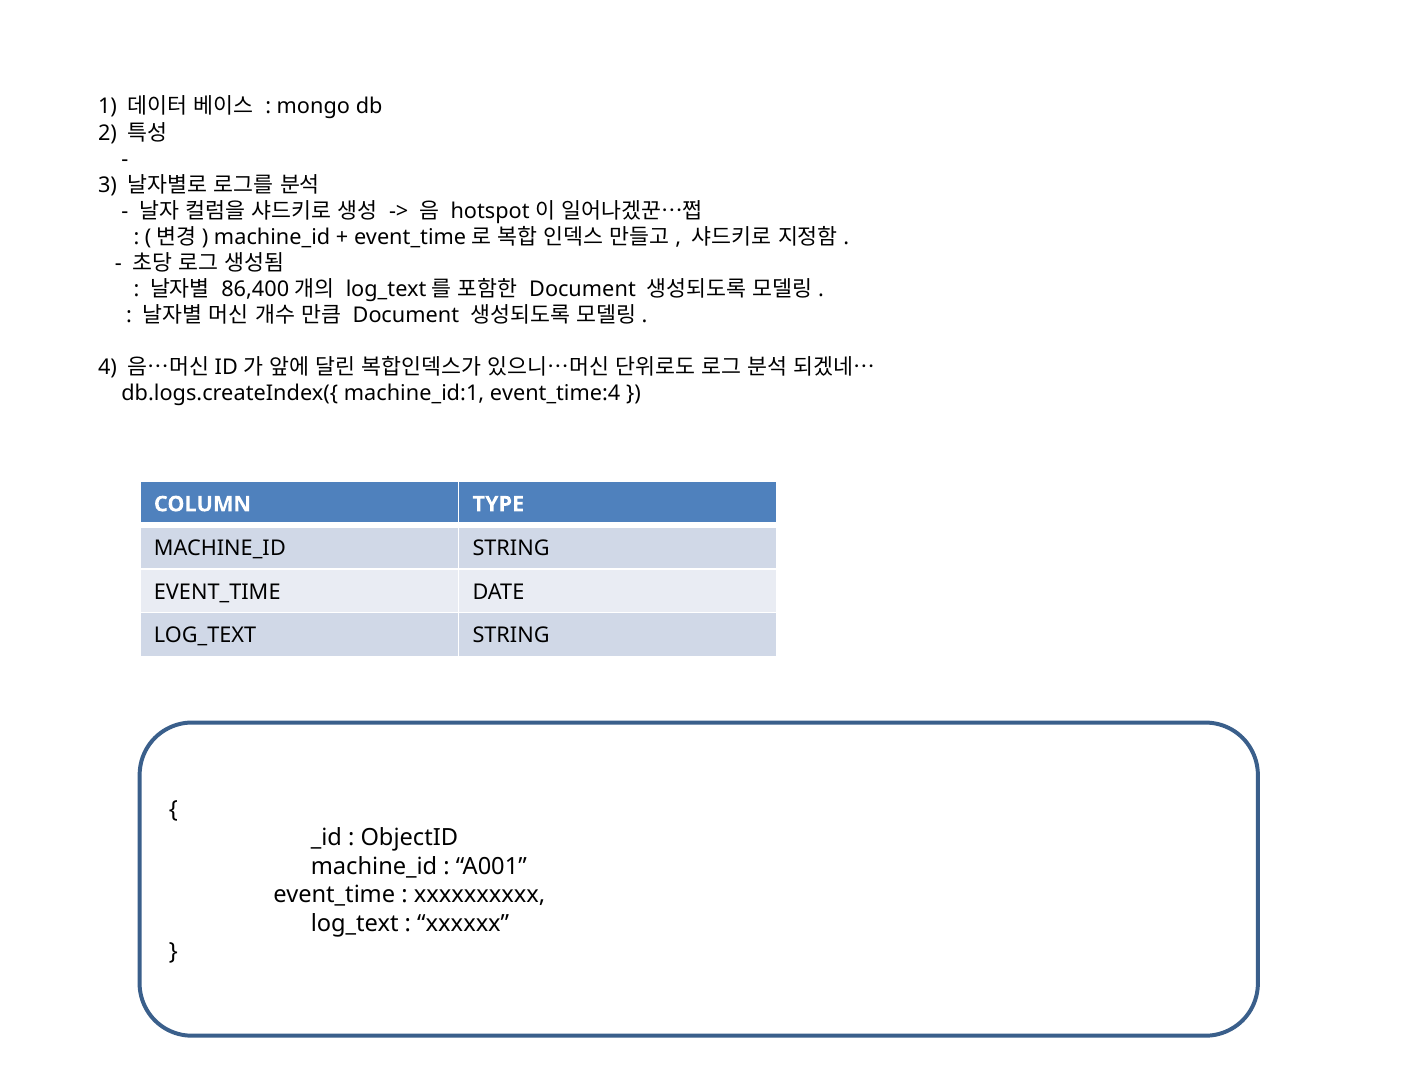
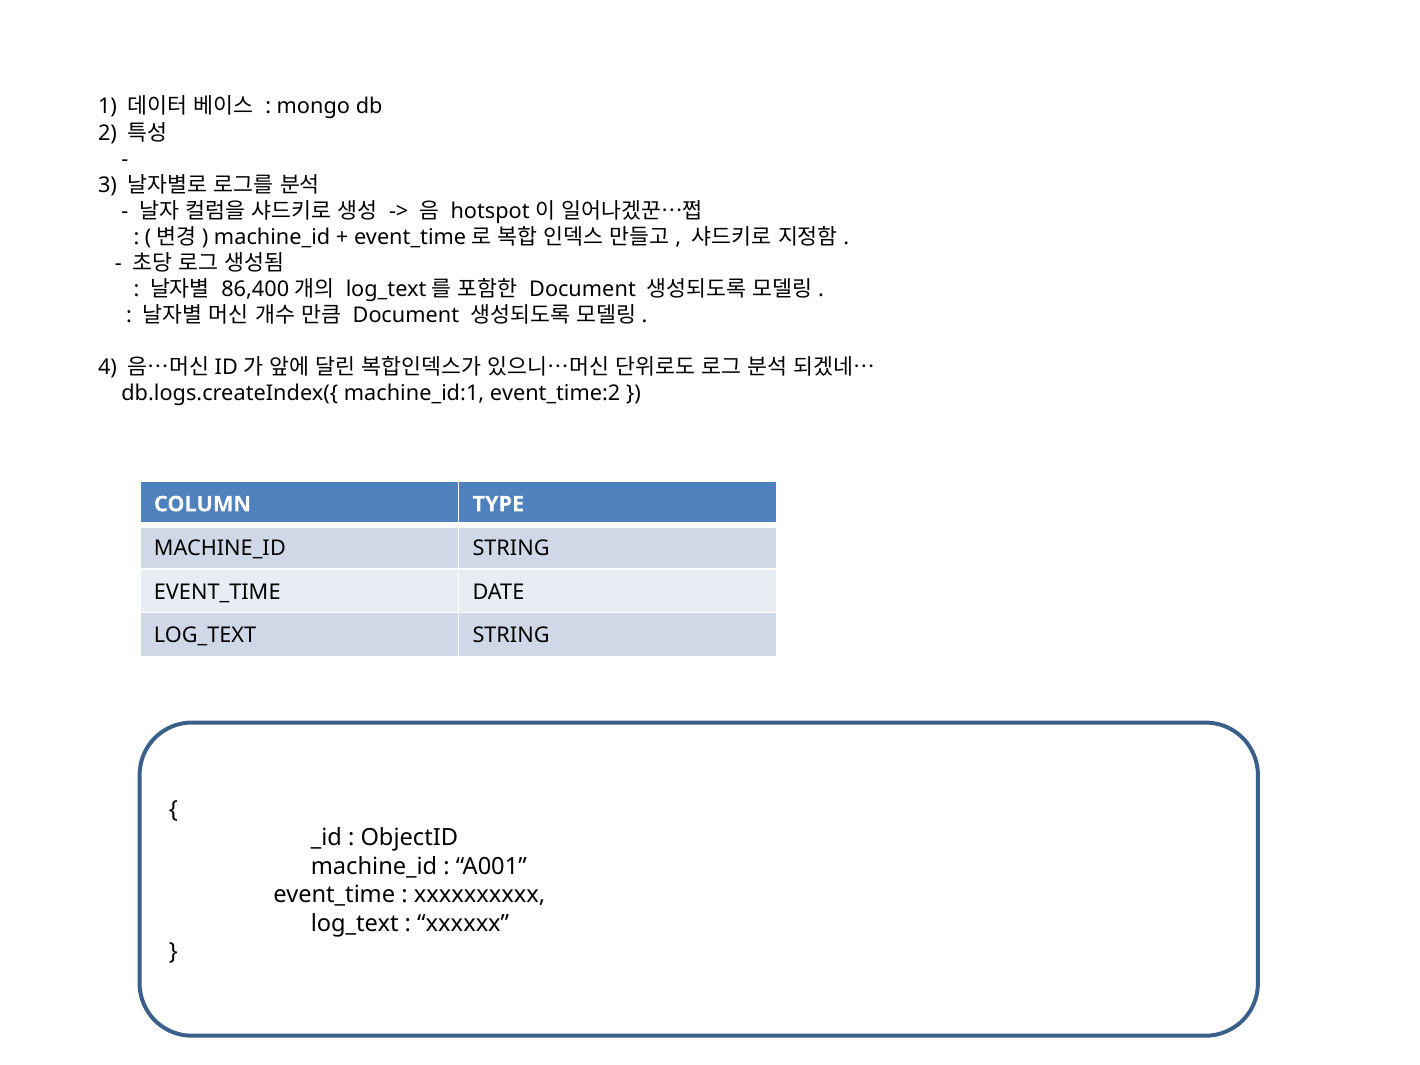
event_time:4: event_time:4 -> event_time:2
